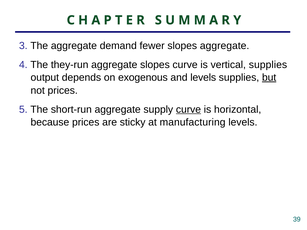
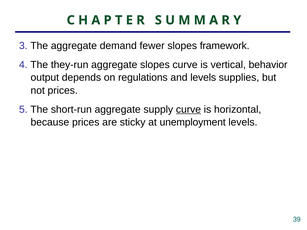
slopes aggregate: aggregate -> framework
vertical supplies: supplies -> behavior
exogenous: exogenous -> regulations
but underline: present -> none
manufacturing: manufacturing -> unemployment
